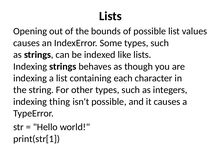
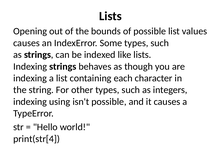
thing: thing -> using
print(str[1: print(str[1 -> print(str[4
